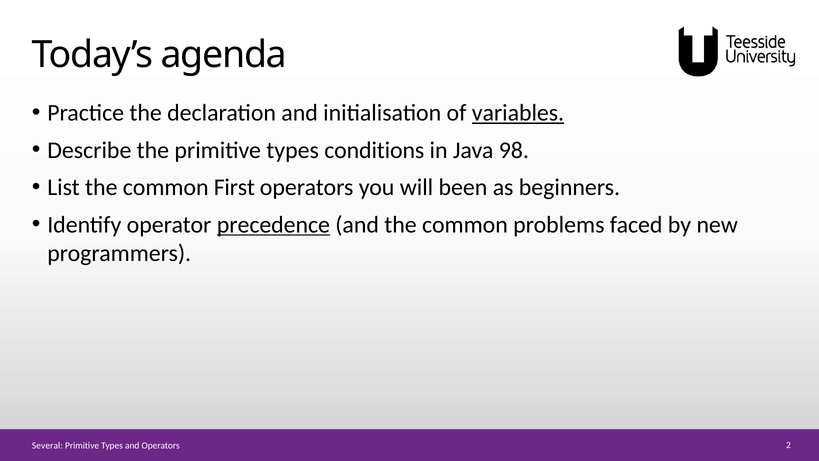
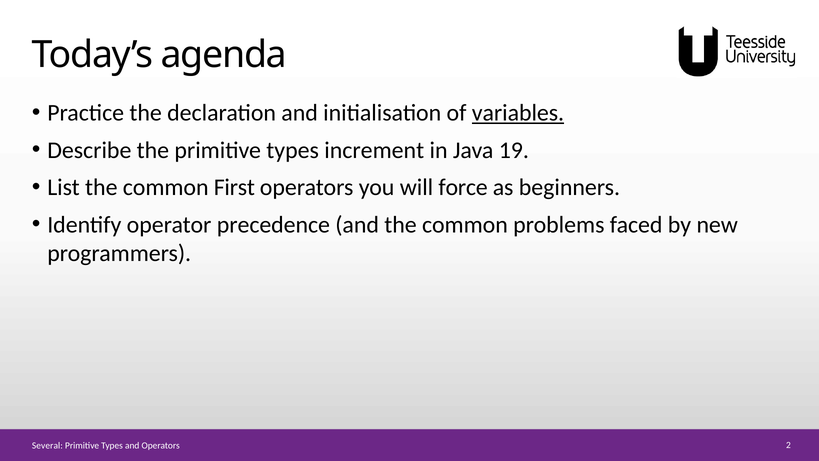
conditions: conditions -> increment
98: 98 -> 19
been: been -> force
precedence underline: present -> none
